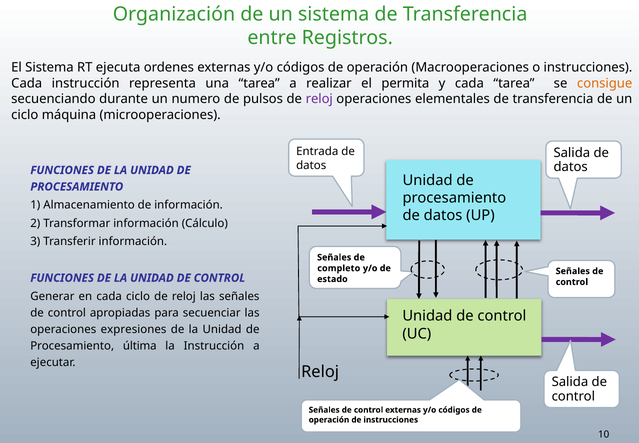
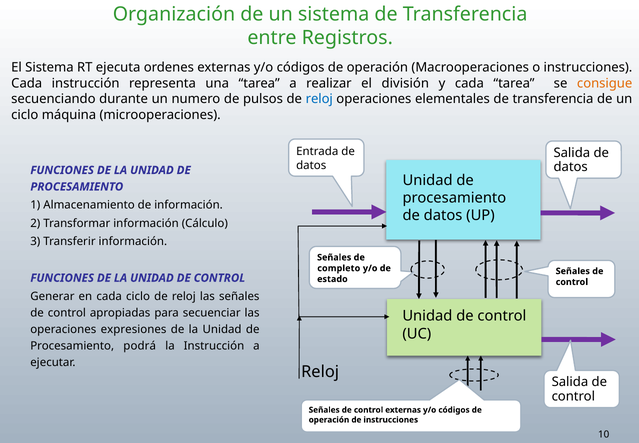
permita: permita -> división
reloj at (319, 99) colour: purple -> blue
última: última -> podrá
